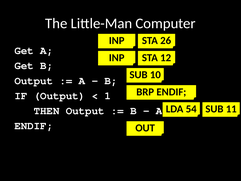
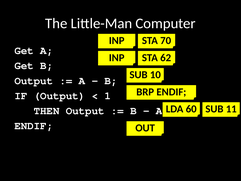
26: 26 -> 70
12: 12 -> 62
54: 54 -> 60
